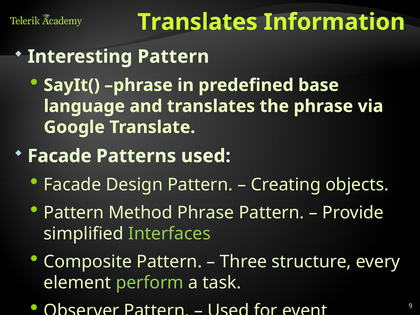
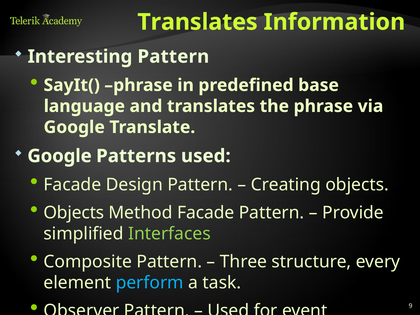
Facade at (60, 156): Facade -> Google
Pattern at (74, 213): Pattern -> Objects
Method Phrase: Phrase -> Facade
perform colour: light green -> light blue
